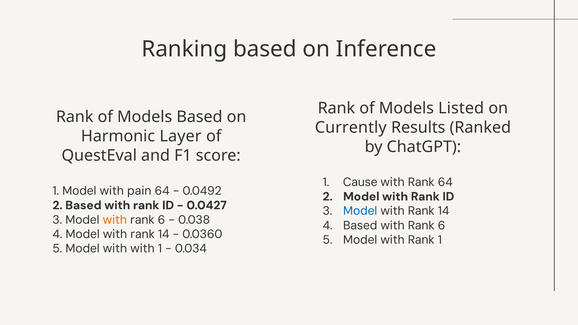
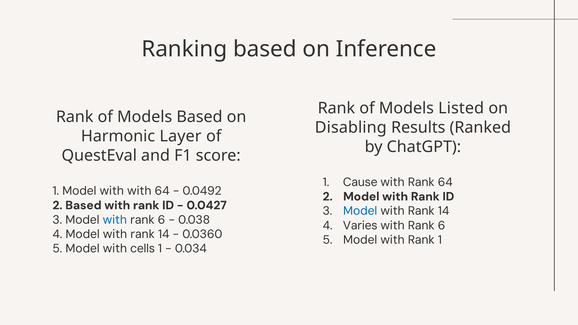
Currently: Currently -> Disabling
with pain: pain -> with
with at (115, 220) colour: orange -> blue
4 Based: Based -> Varies
with with: with -> cells
